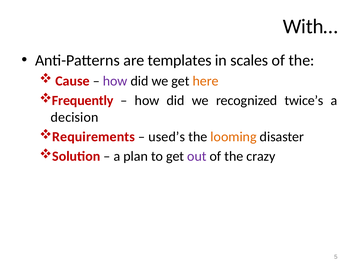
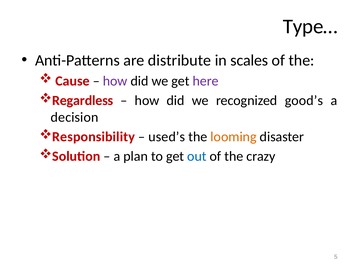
With…: With… -> Type…
templates: templates -> distribute
here colour: orange -> purple
Frequently: Frequently -> Regardless
twice’s: twice’s -> good’s
Requirements: Requirements -> Responsibility
out colour: purple -> blue
